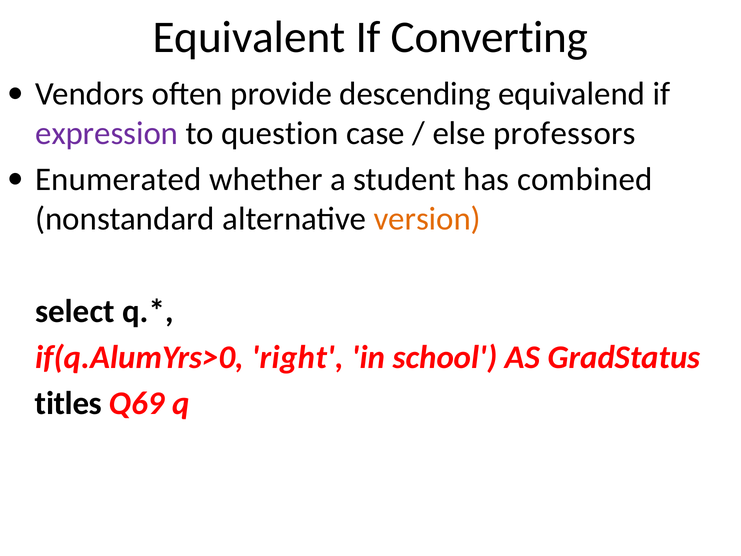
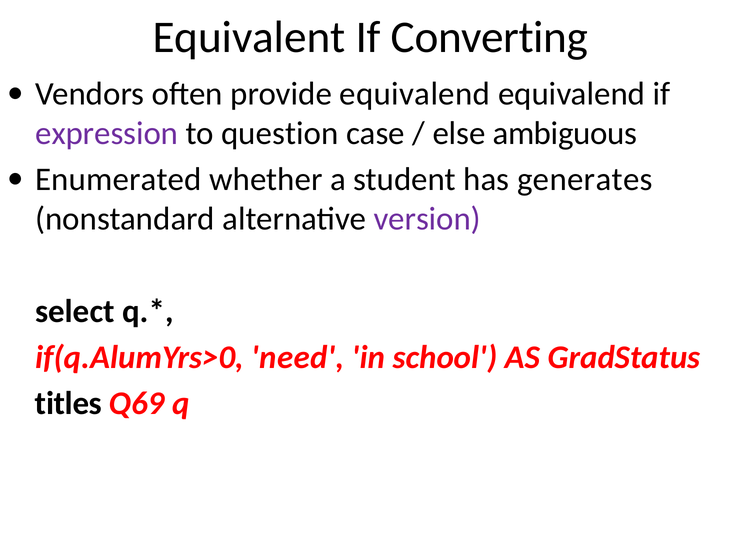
provide descending: descending -> equivalend
professors: professors -> ambiguous
combined: combined -> generates
version colour: orange -> purple
right: right -> need
